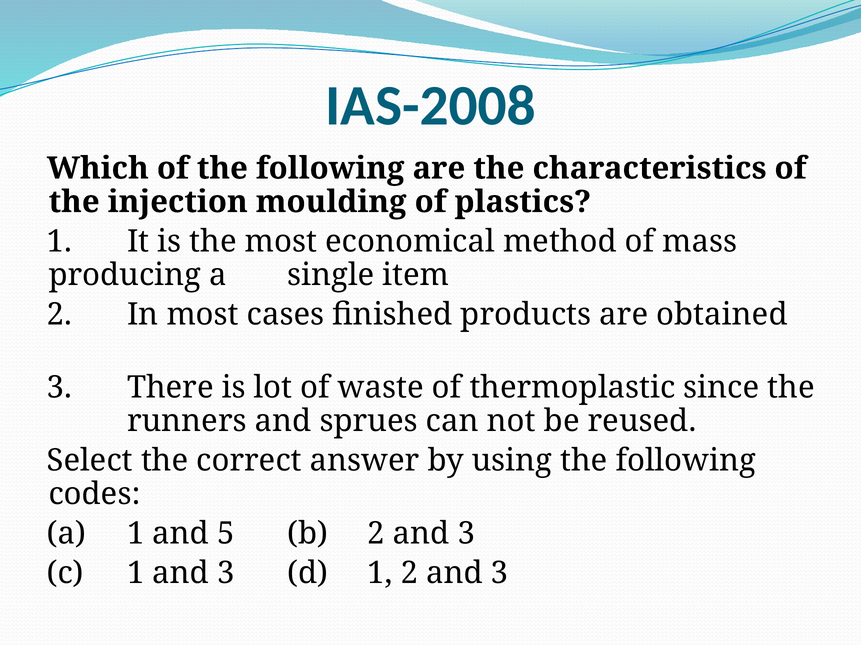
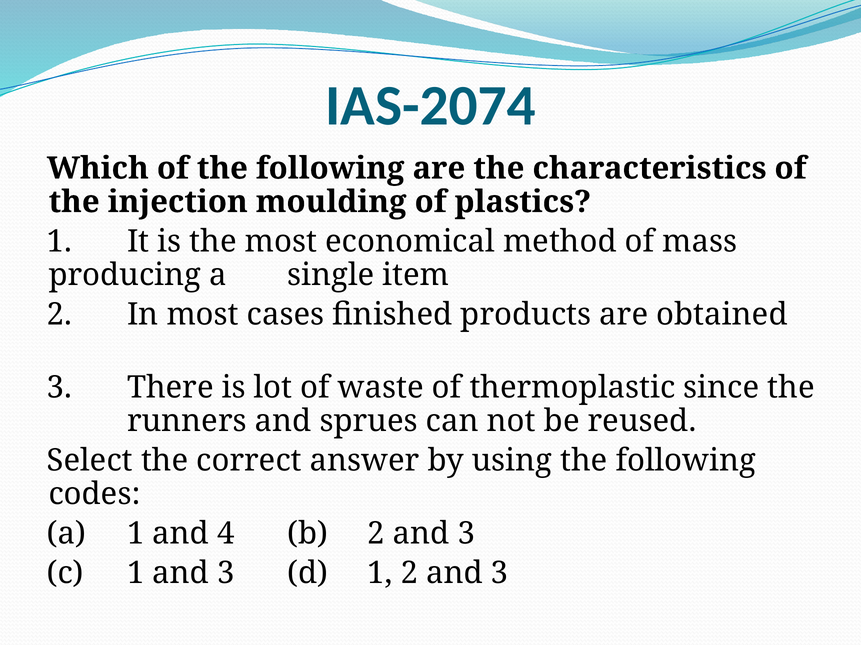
IAS-2008: IAS-2008 -> IAS-2074
5: 5 -> 4
